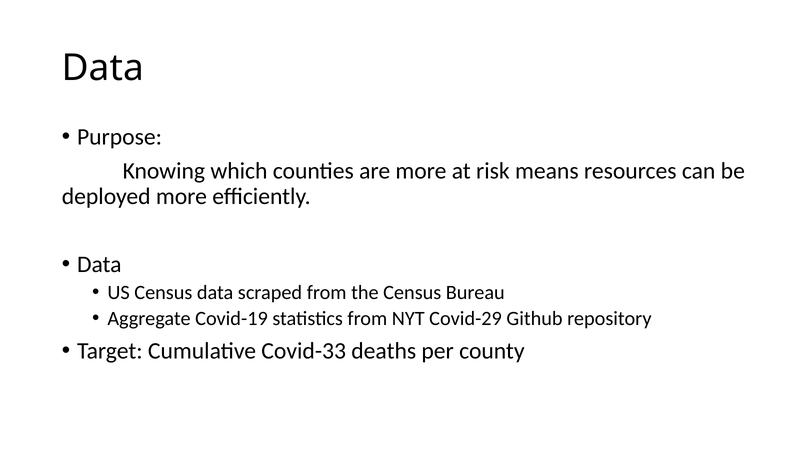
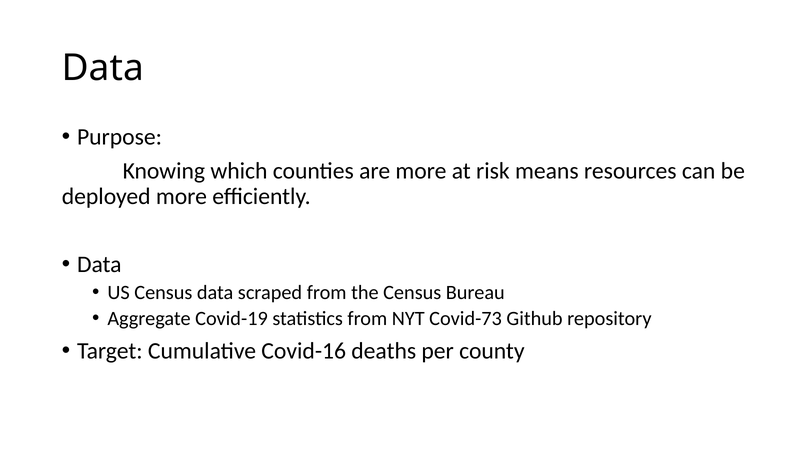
Covid-29: Covid-29 -> Covid-73
Covid-33: Covid-33 -> Covid-16
